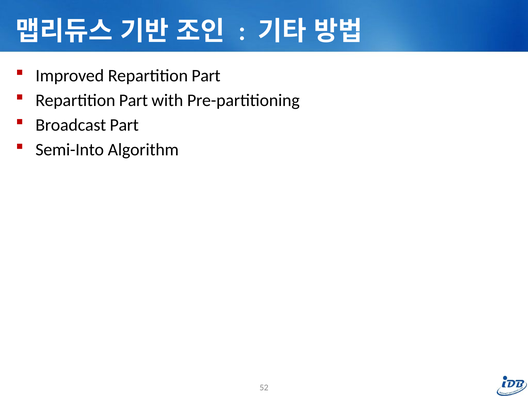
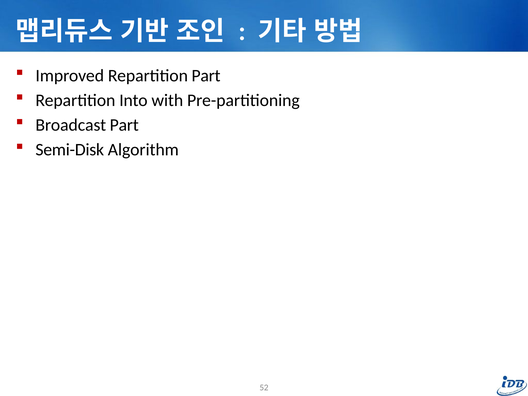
Part at (133, 100): Part -> Into
Semi-Into: Semi-Into -> Semi-Disk
